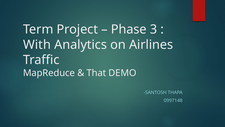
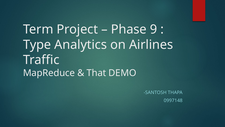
3: 3 -> 9
With: With -> Type
